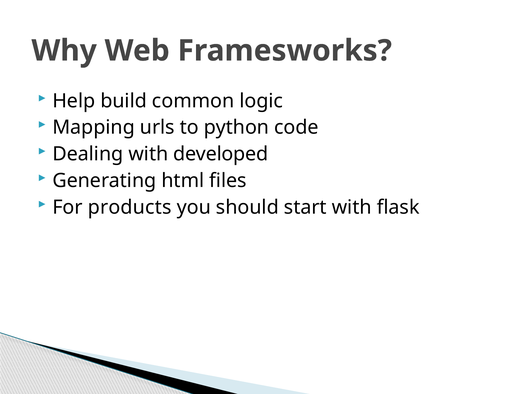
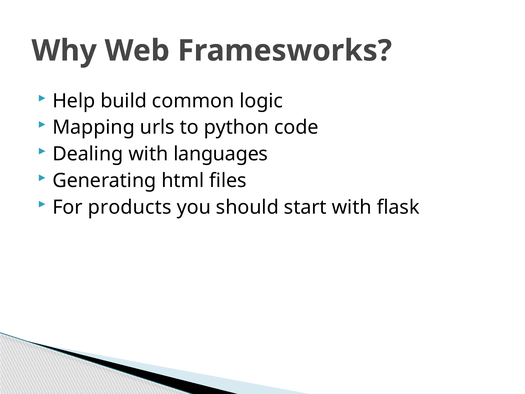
developed: developed -> languages
